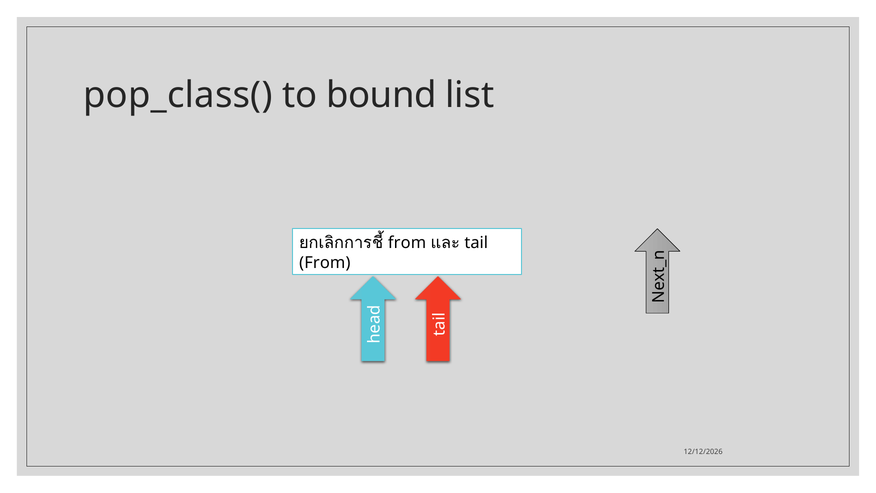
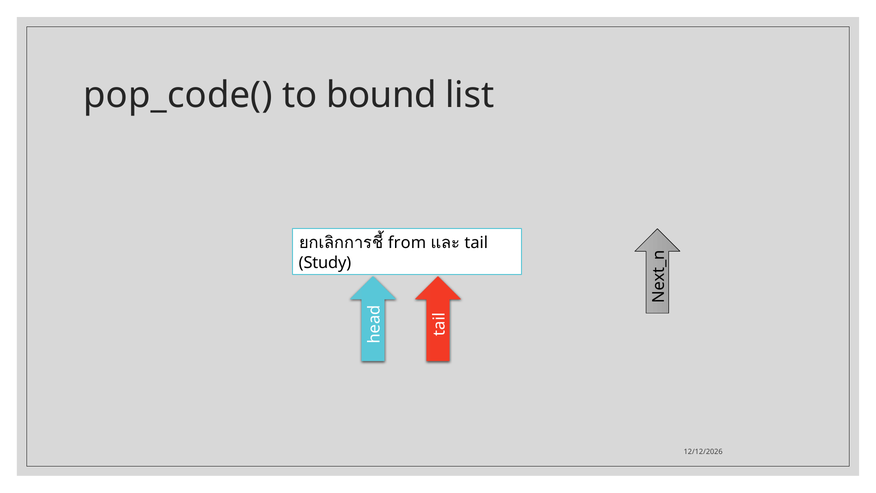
pop_class(: pop_class( -> pop_code(
From at (325, 262): From -> Study
